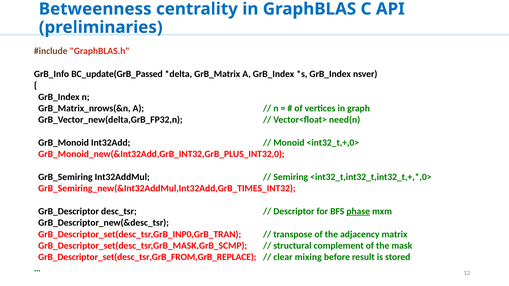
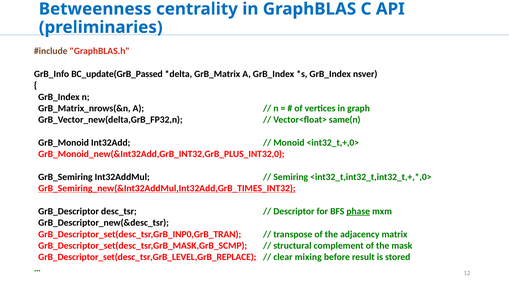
need(n: need(n -> same(n
GrB_Semiring_new(&Int32AddMul,Int32Add,GrB_TIMES_INT32 underline: none -> present
GrB_Descriptor_set(desc_tsr,GrB_FROM,GrB_REPLACE: GrB_Descriptor_set(desc_tsr,GrB_FROM,GrB_REPLACE -> GrB_Descriptor_set(desc_tsr,GrB_LEVEL,GrB_REPLACE
